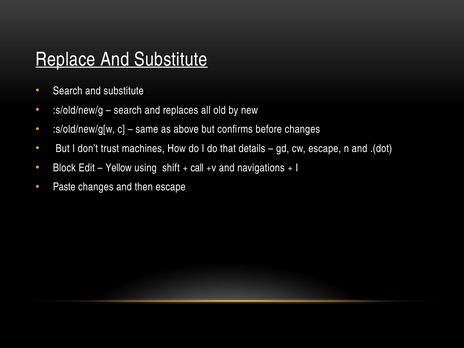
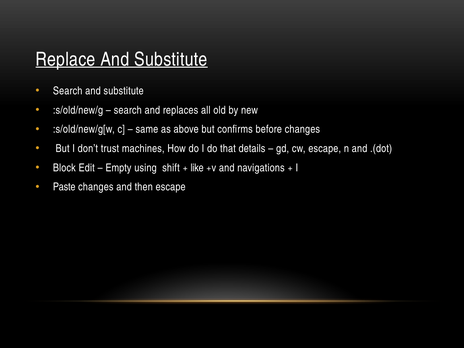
Yellow: Yellow -> Empty
call: call -> like
